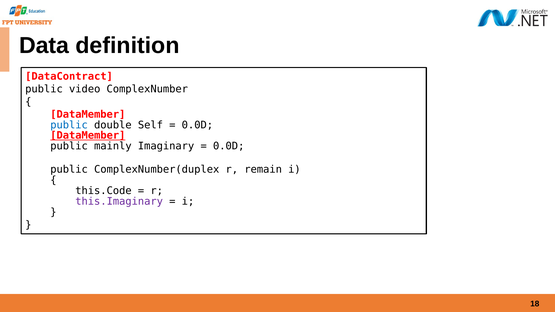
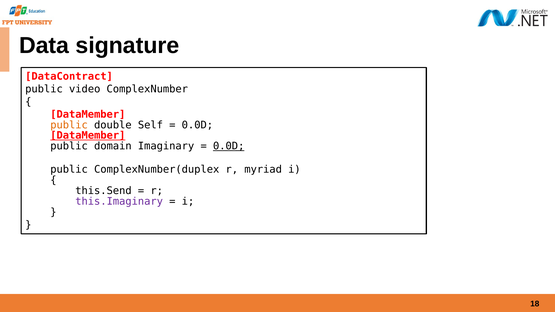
definition: definition -> signature
public at (69, 125) colour: blue -> orange
mainly: mainly -> domain
0.0D at (229, 146) underline: none -> present
remain: remain -> myriad
this.Code: this.Code -> this.Send
